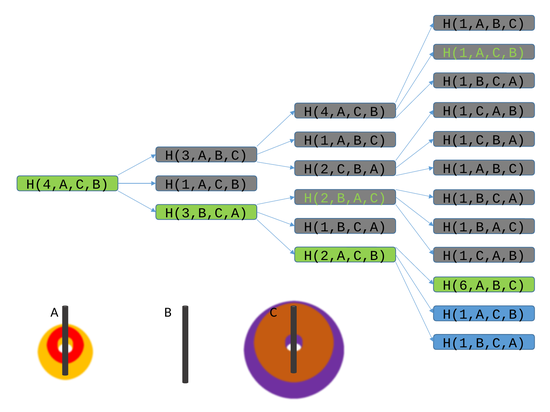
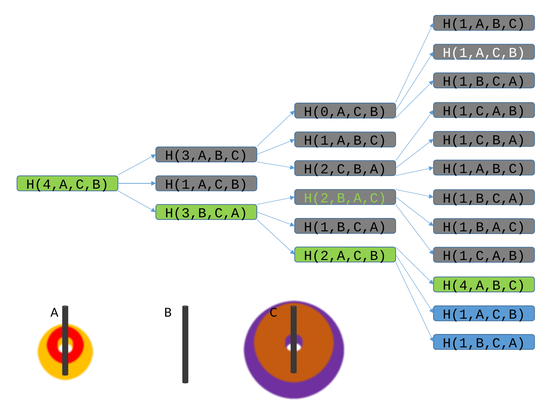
H(1,A,C,B at (484, 53) colour: light green -> white
H(4,A,C,B at (345, 112): H(4,A,C,B -> H(0,A,C,B
H(6,A,B,C: H(6,A,B,C -> H(4,A,B,C
